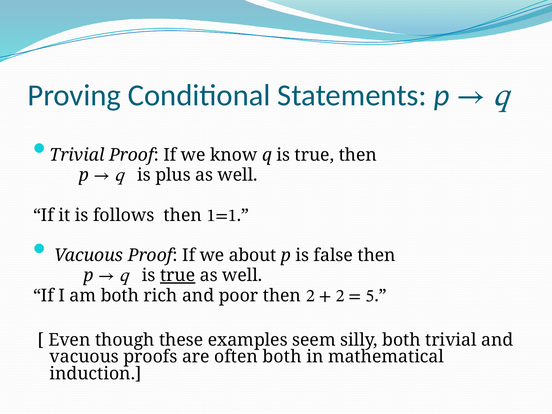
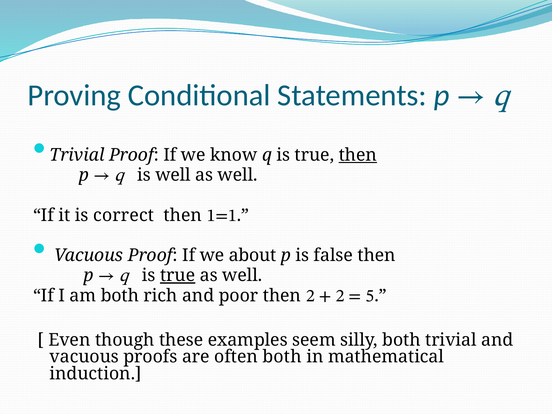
then at (358, 155) underline: none -> present
is plus: plus -> well
follows: follows -> correct
